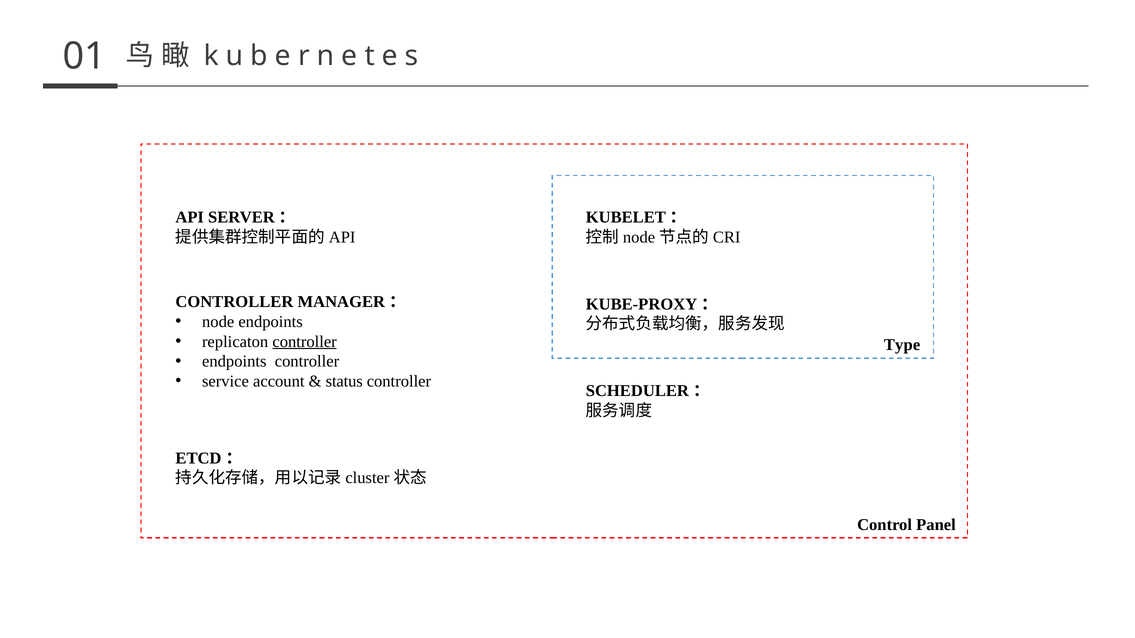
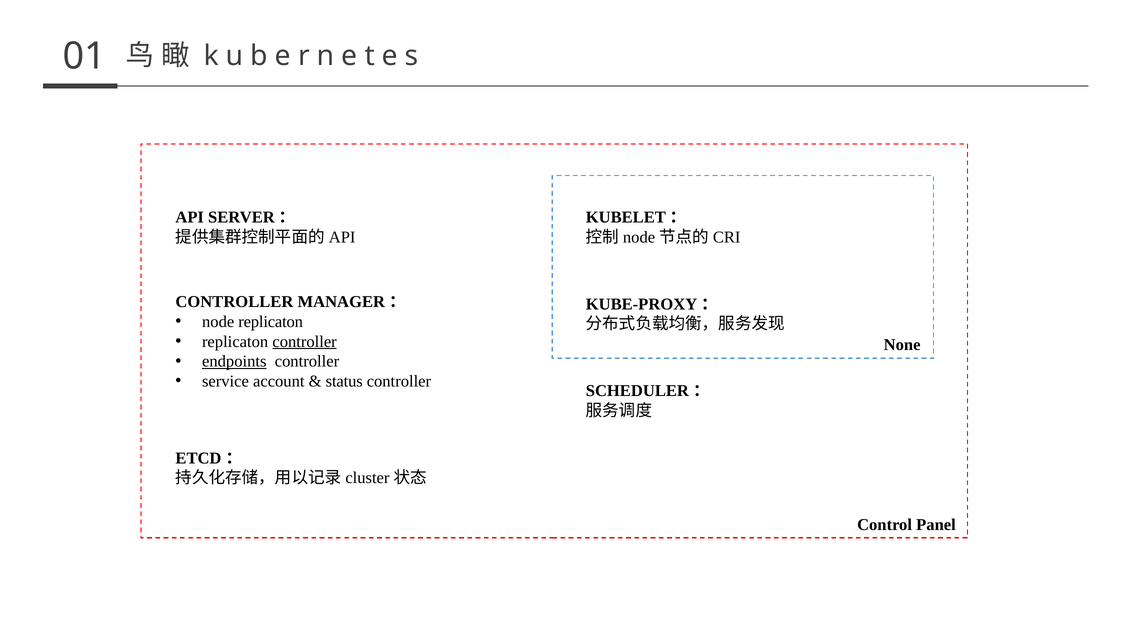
node endpoints: endpoints -> replicaton
Type: Type -> None
endpoints at (234, 362) underline: none -> present
